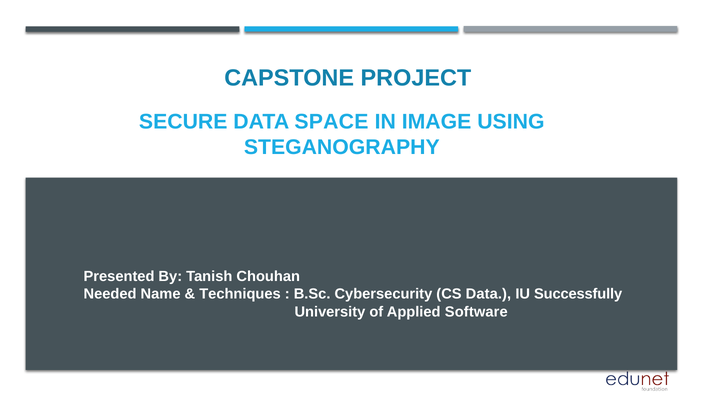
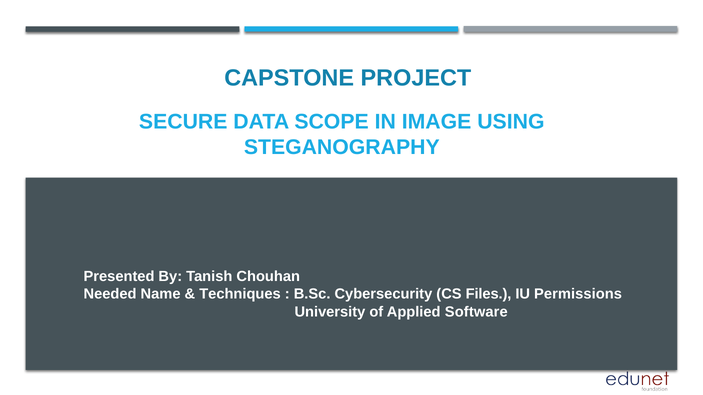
SPACE: SPACE -> SCOPE
CS Data: Data -> Files
Successfully: Successfully -> Permissions
